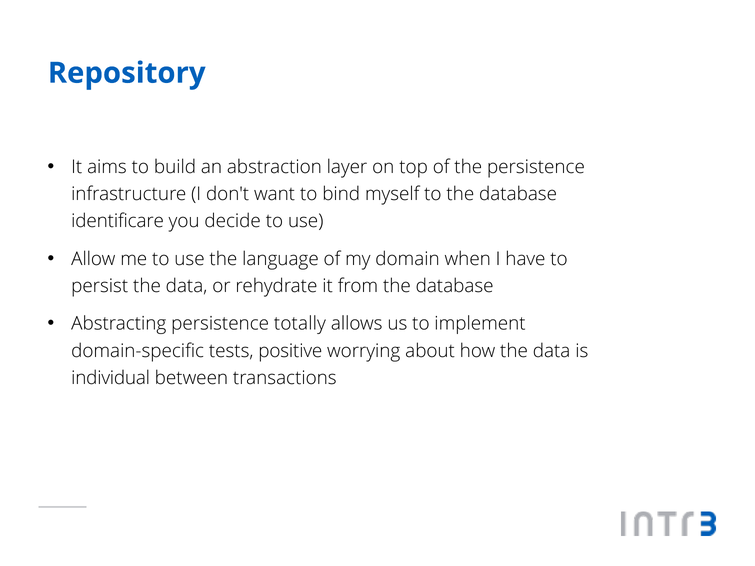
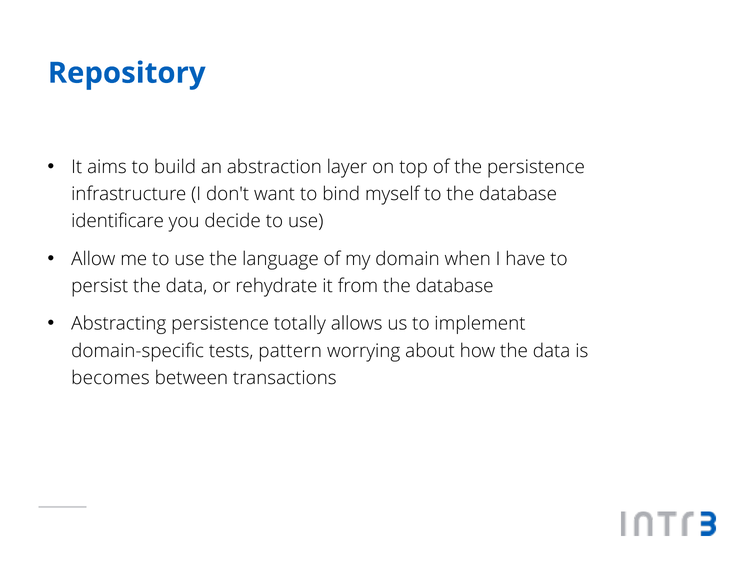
positive: positive -> pattern
individual: individual -> becomes
